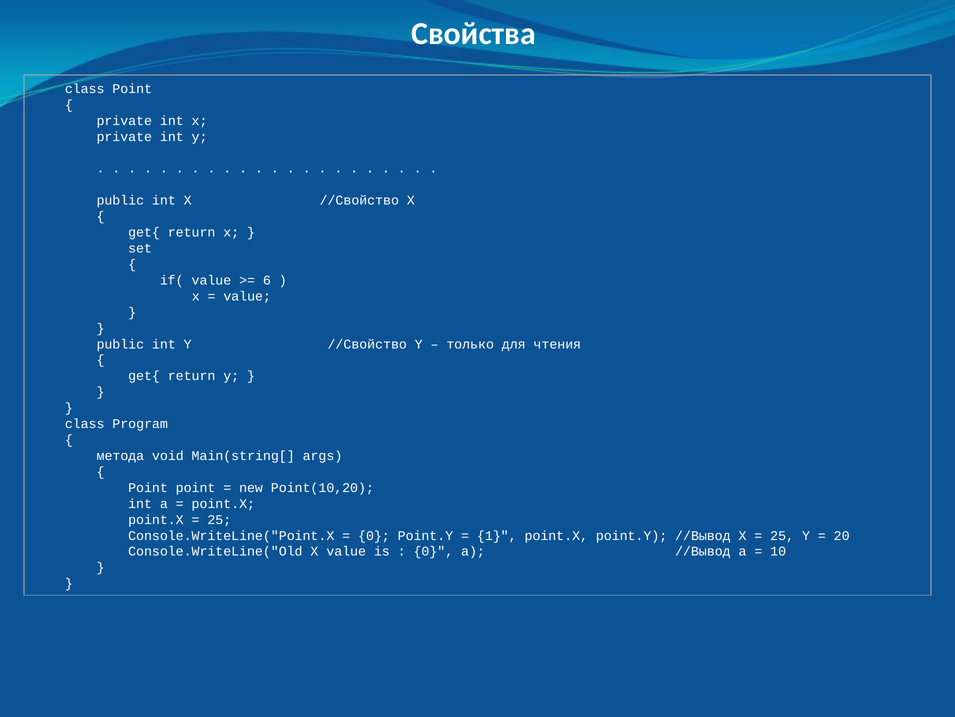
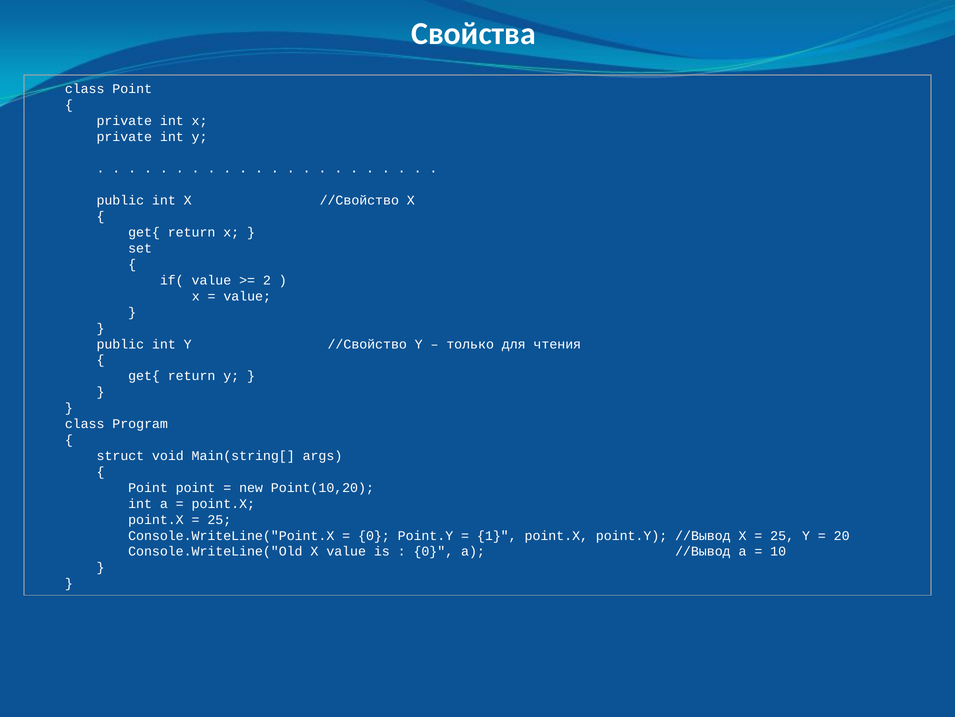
6: 6 -> 2
метода: метода -> struct
